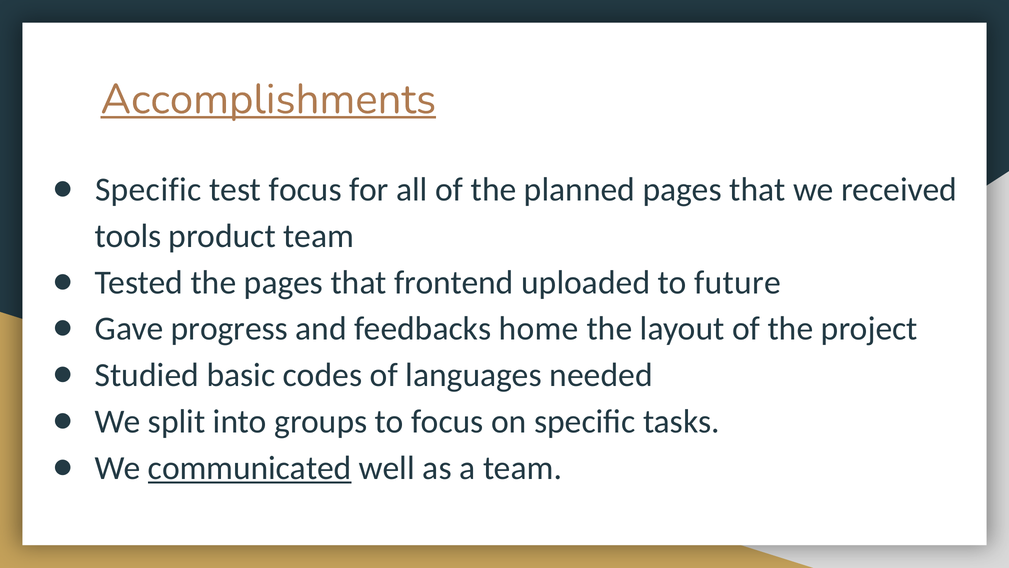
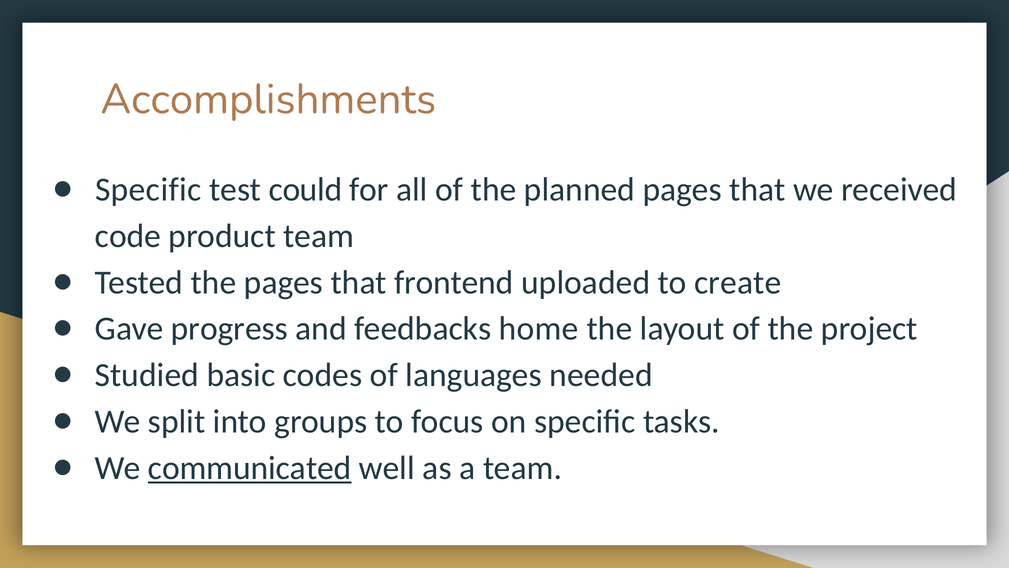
Accomplishments underline: present -> none
test focus: focus -> could
tools: tools -> code
future: future -> create
